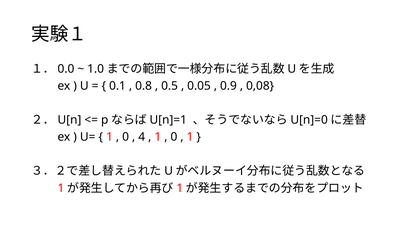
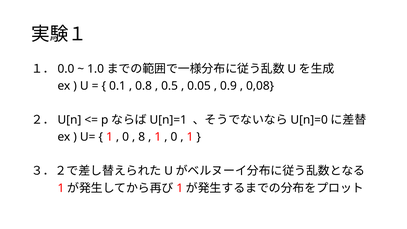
4: 4 -> 8
